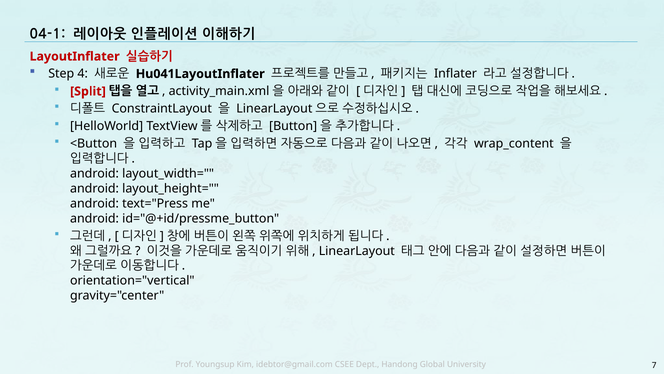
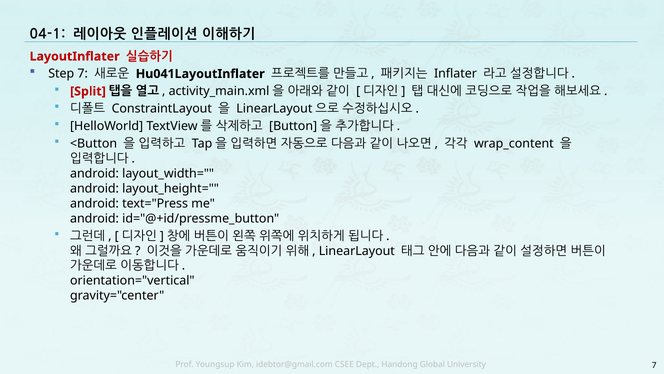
Step 4: 4 -> 7
